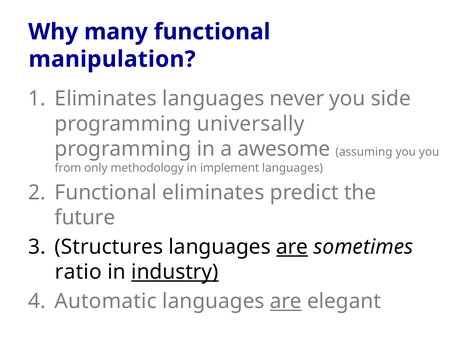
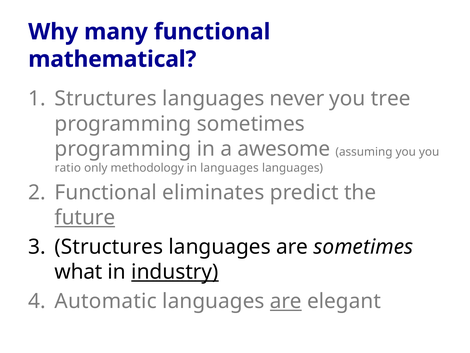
manipulation: manipulation -> mathematical
Eliminates at (106, 99): Eliminates -> Structures
side: side -> tree
programming universally: universally -> sometimes
from: from -> ratio
in implement: implement -> languages
future underline: none -> present
are at (292, 247) underline: present -> none
ratio: ratio -> what
